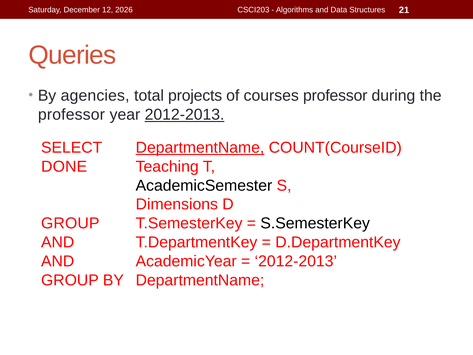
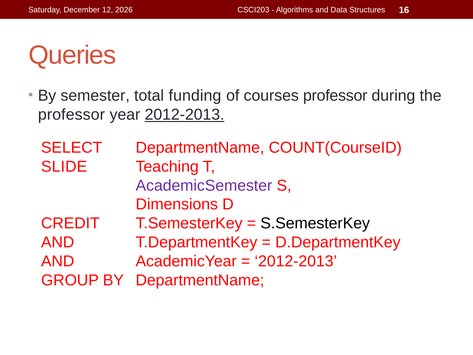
21: 21 -> 16
agencies: agencies -> semester
projects: projects -> funding
DepartmentName at (200, 147) underline: present -> none
DONE: DONE -> SLIDE
AcademicSemester colour: black -> purple
GROUP at (70, 223): GROUP -> CREDIT
